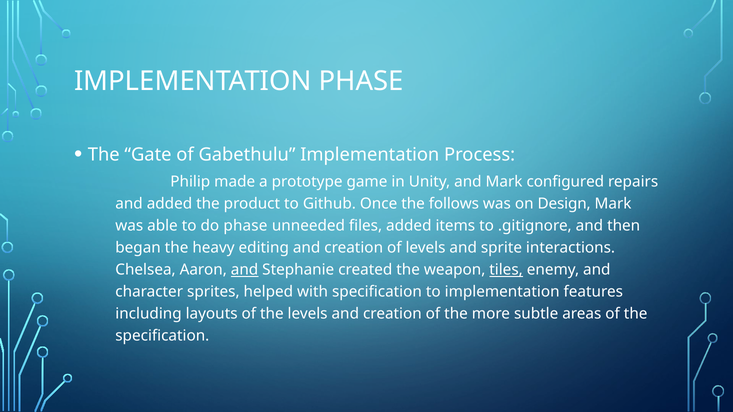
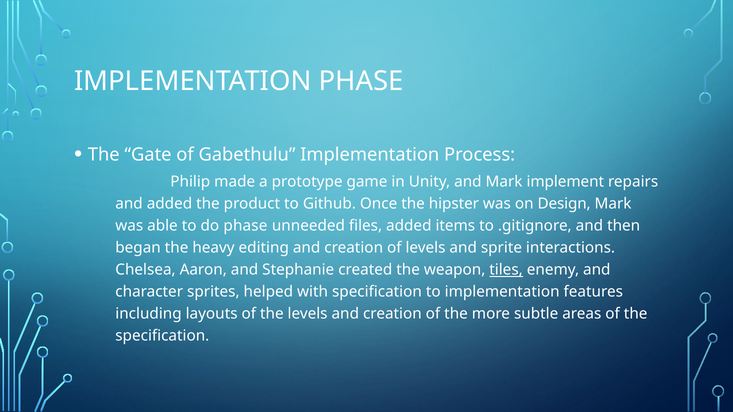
configured: configured -> implement
follows: follows -> hipster
and at (245, 270) underline: present -> none
